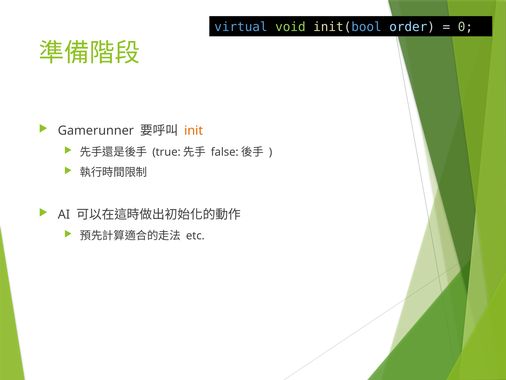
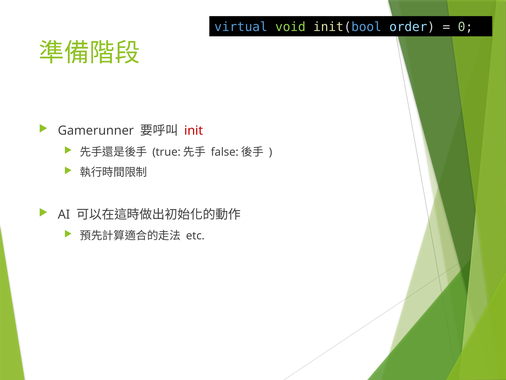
init colour: orange -> red
